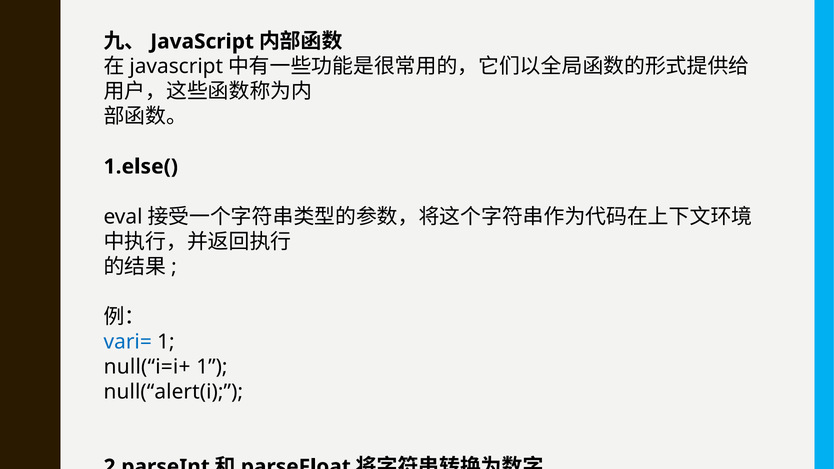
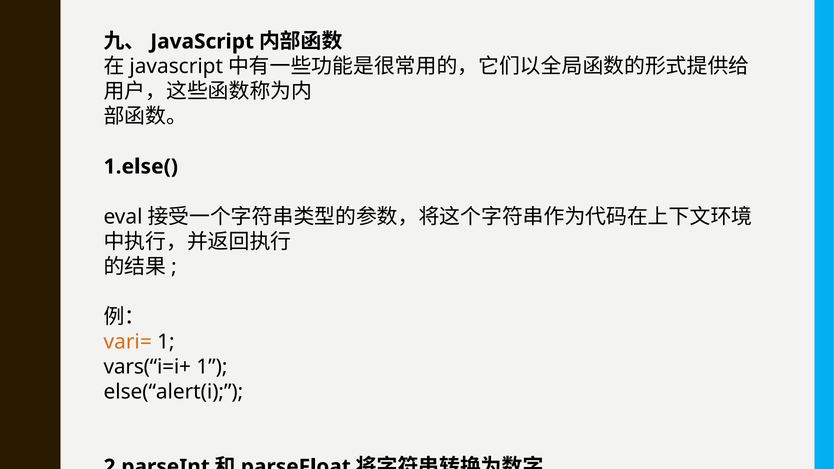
vari= colour: blue -> orange
null(“i=i+: null(“i=i+ -> vars(“i=i+
null(“alert(i: null(“alert(i -> else(“alert(i
